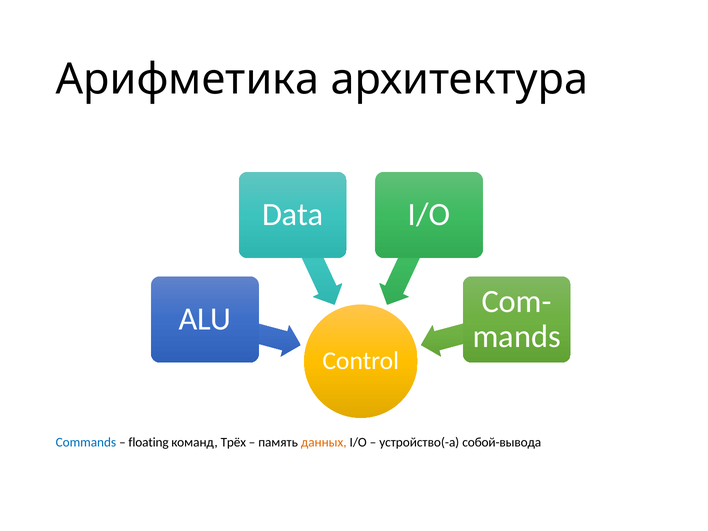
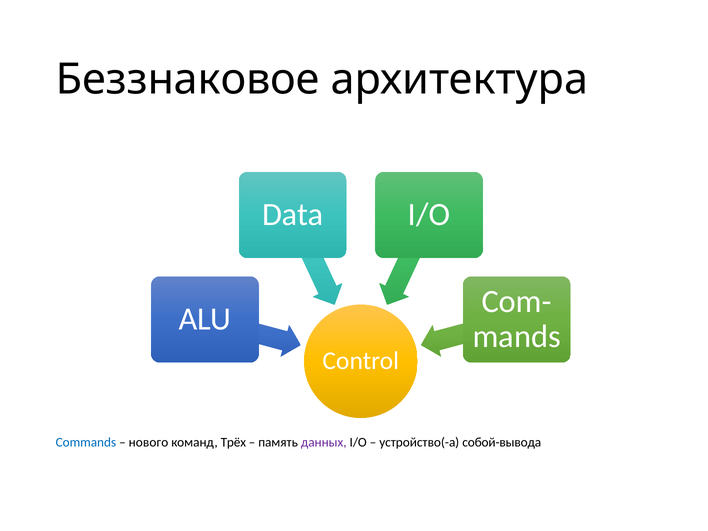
Арифметика: Арифметика -> Беззнаковое
floating: floating -> нового
данных colour: orange -> purple
